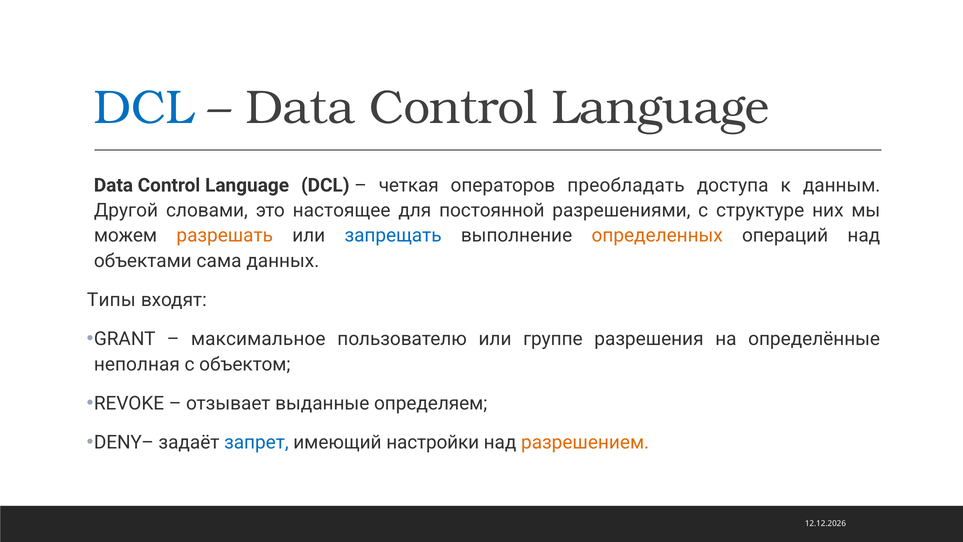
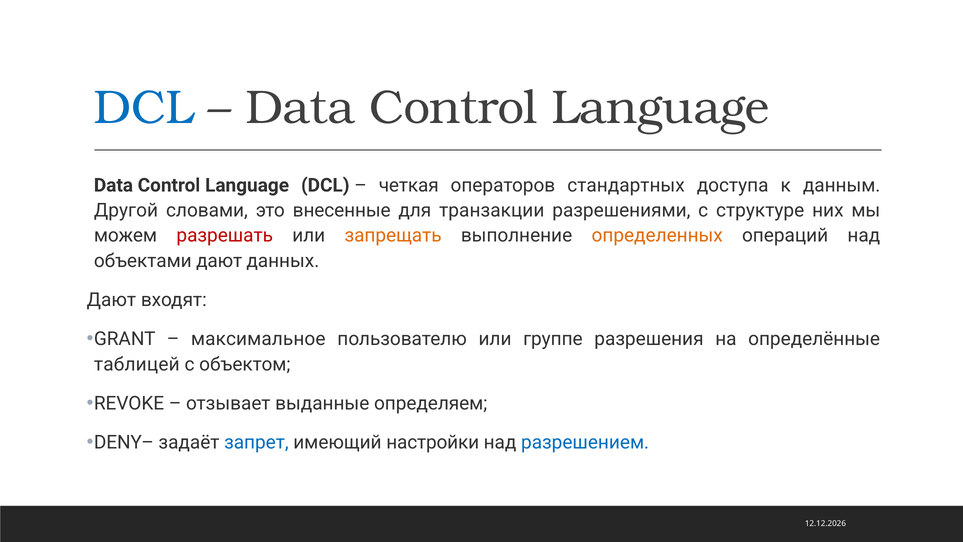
преобладать: преобладать -> стандартных
настоящее: настоящее -> внесенные
постоянной: постоянной -> транзакции
разрешать colour: orange -> red
запрещать colour: blue -> orange
объектами сама: сама -> дают
Типы at (111, 300): Типы -> Дают
неполная: неполная -> таблицей
разрешением colour: orange -> blue
